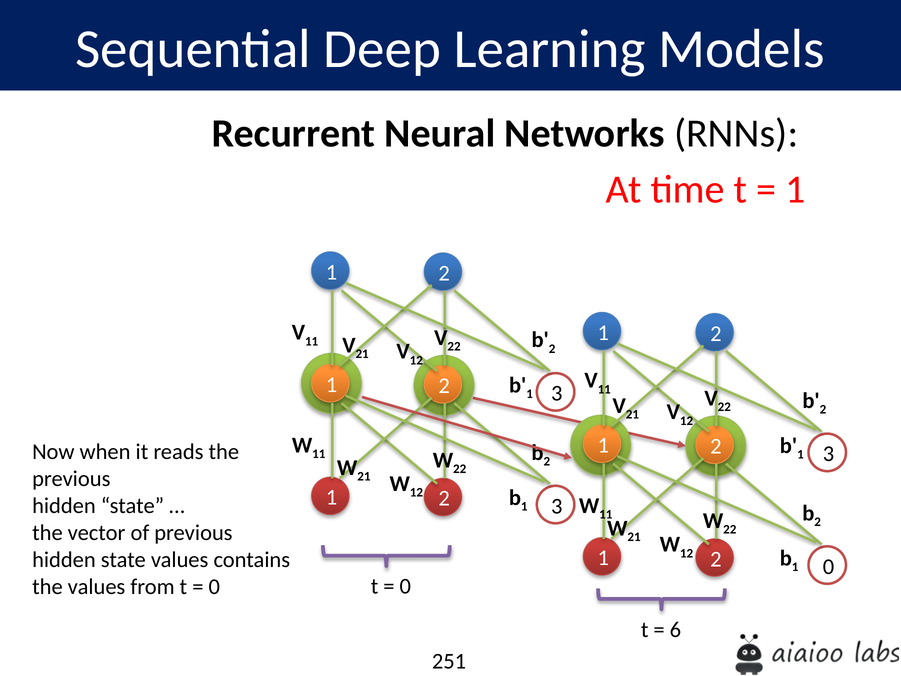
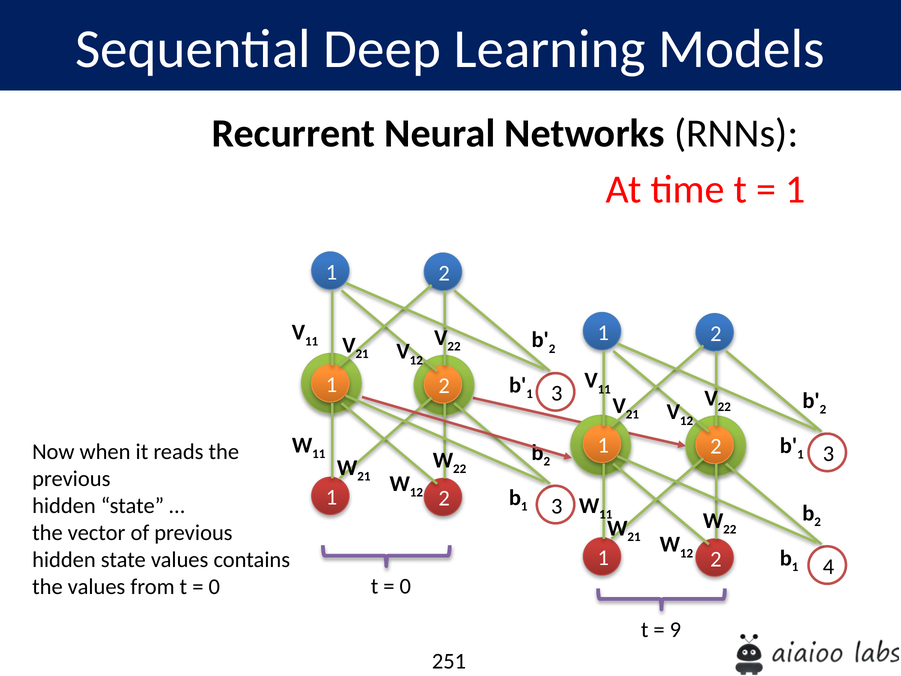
2 0: 0 -> 4
6: 6 -> 9
